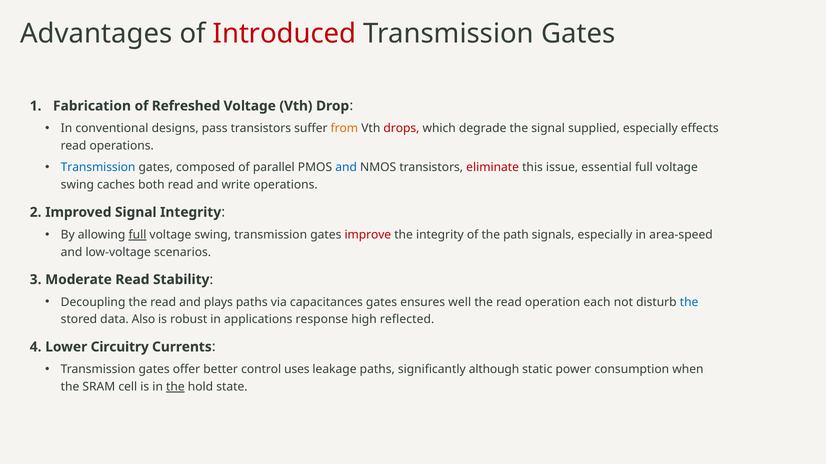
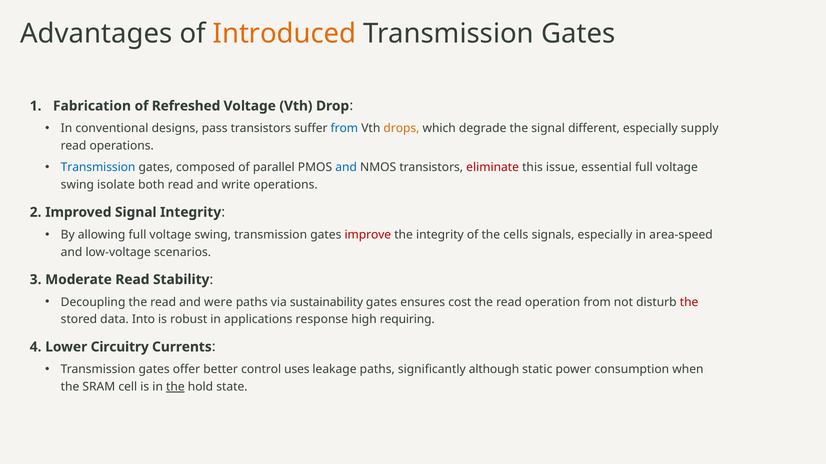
Introduced colour: red -> orange
from at (344, 129) colour: orange -> blue
drops colour: red -> orange
supplied: supplied -> different
effects: effects -> supply
caches: caches -> isolate
full at (137, 235) underline: present -> none
path: path -> cells
plays: plays -> were
capacitances: capacitances -> sustainability
well: well -> cost
operation each: each -> from
the at (689, 302) colour: blue -> red
Also: Also -> Into
reflected: reflected -> requiring
